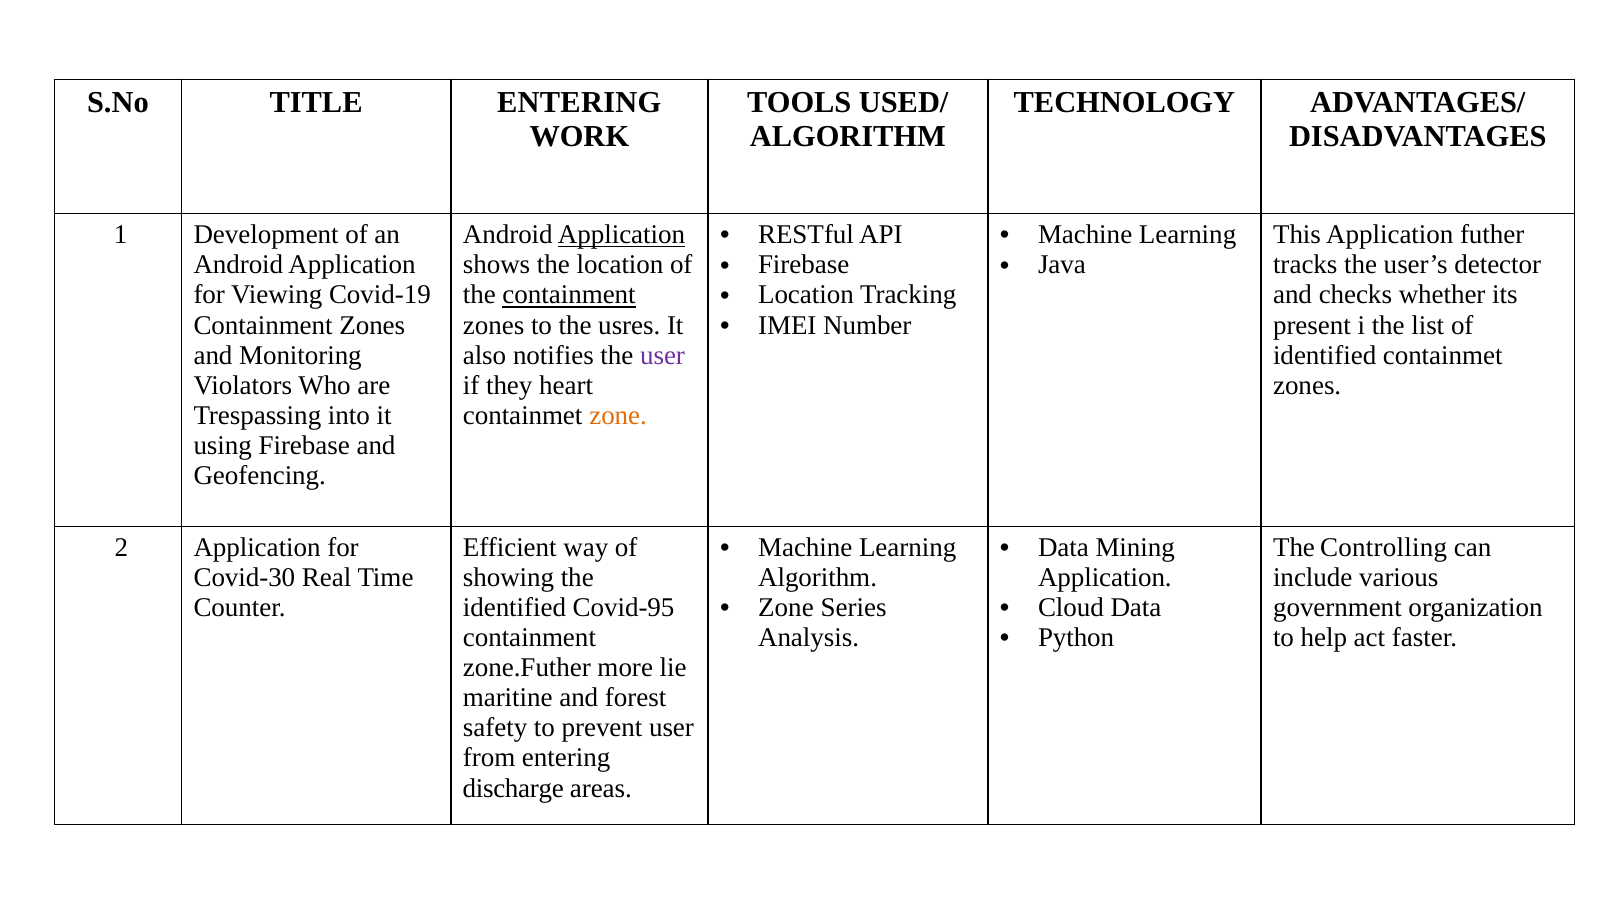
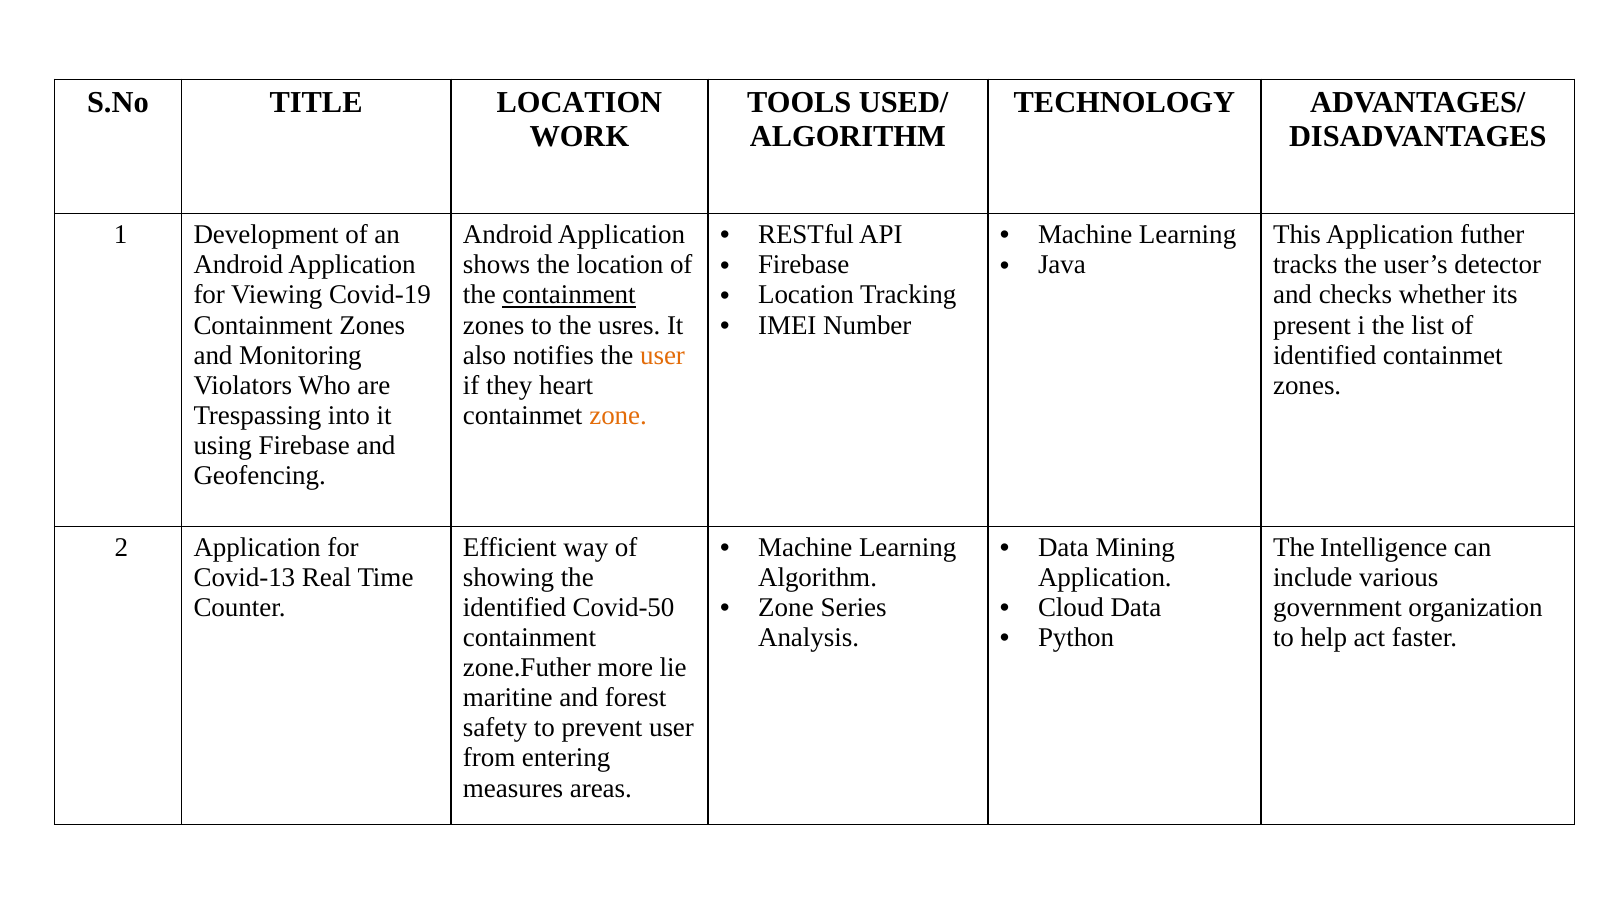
TITLE ENTERING: ENTERING -> LOCATION
Application at (621, 235) underline: present -> none
user at (663, 355) colour: purple -> orange
Controlling: Controlling -> Intelligence
Covid-30: Covid-30 -> Covid-13
Covid-95: Covid-95 -> Covid-50
discharge: discharge -> measures
